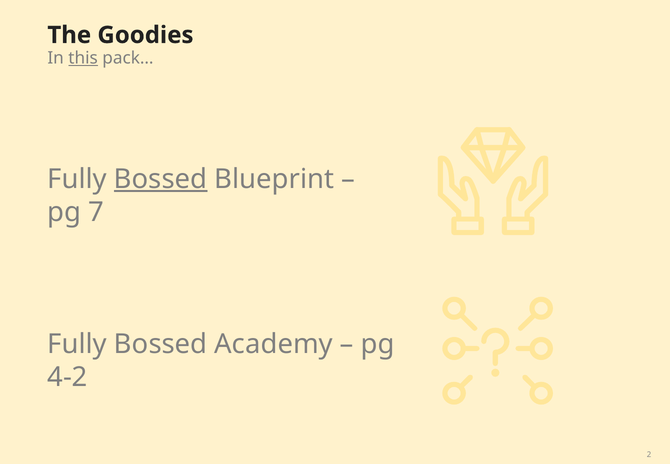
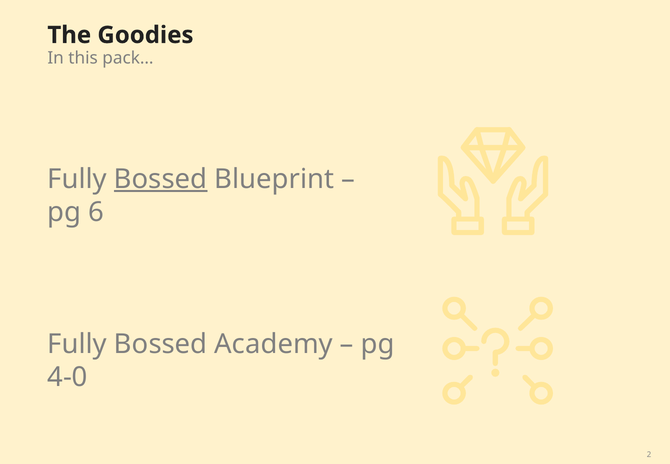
this underline: present -> none
7: 7 -> 6
4-2: 4-2 -> 4-0
